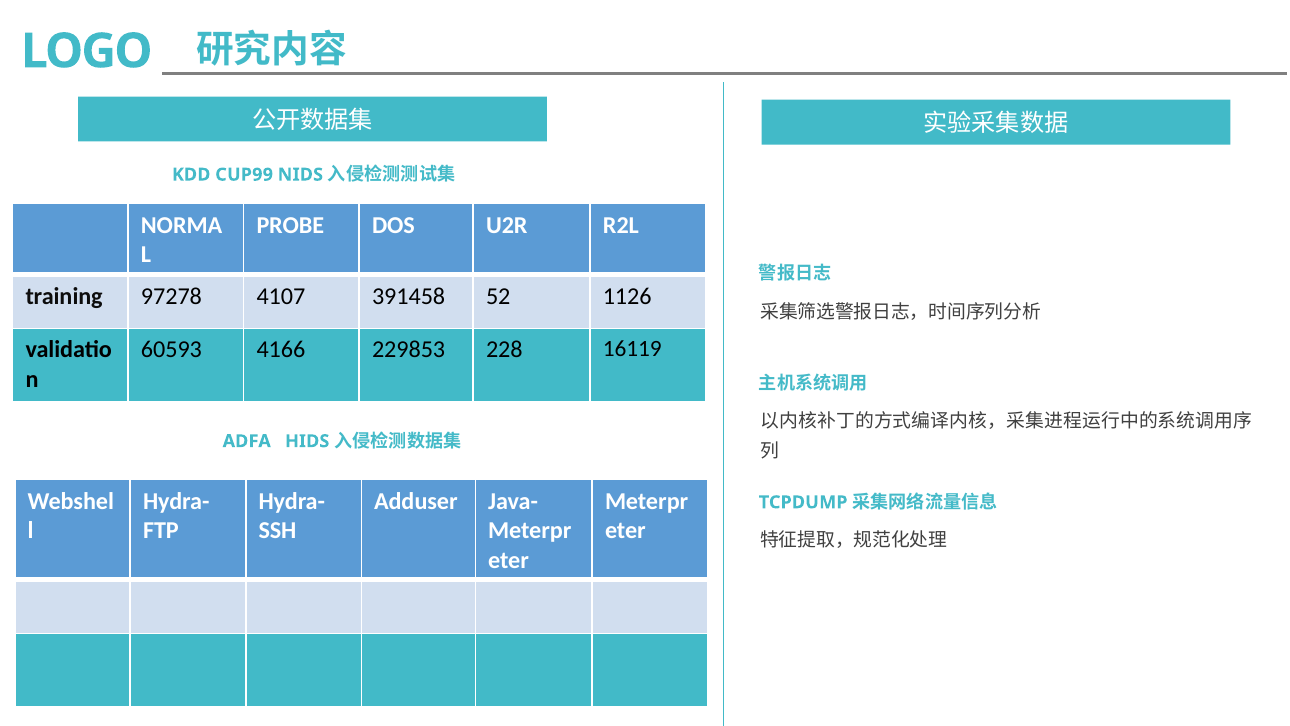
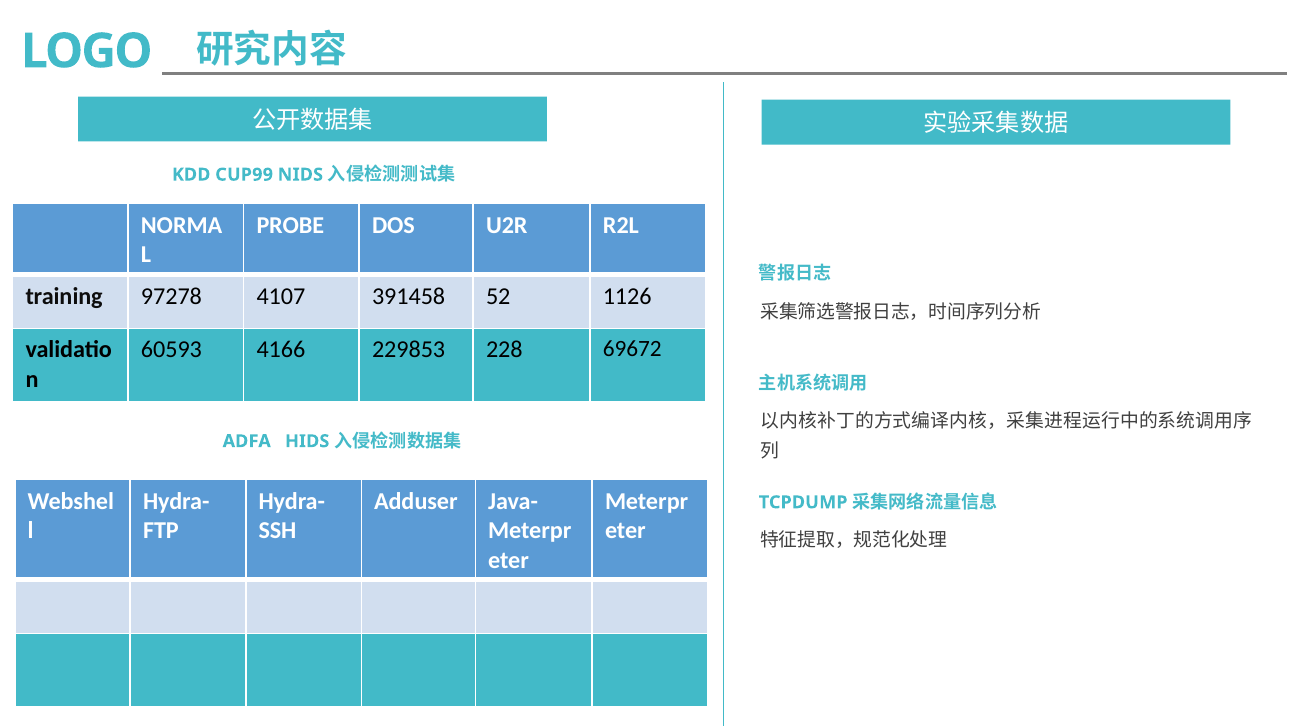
16119: 16119 -> 69672
